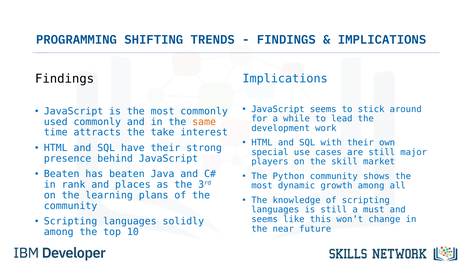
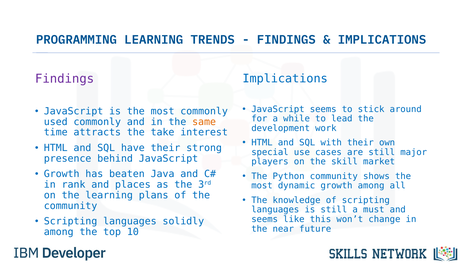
PROGRAMMING SHIFTING: SHIFTING -> LEARNING
Findings at (65, 79) colour: black -> purple
Beaten at (62, 174): Beaten -> Growth
